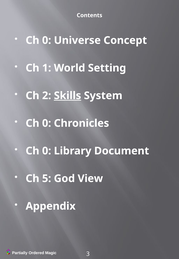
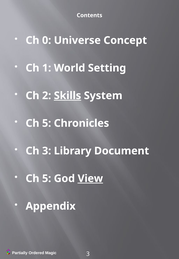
0 at (47, 123): 0 -> 5
0 at (47, 151): 0 -> 3
View underline: none -> present
